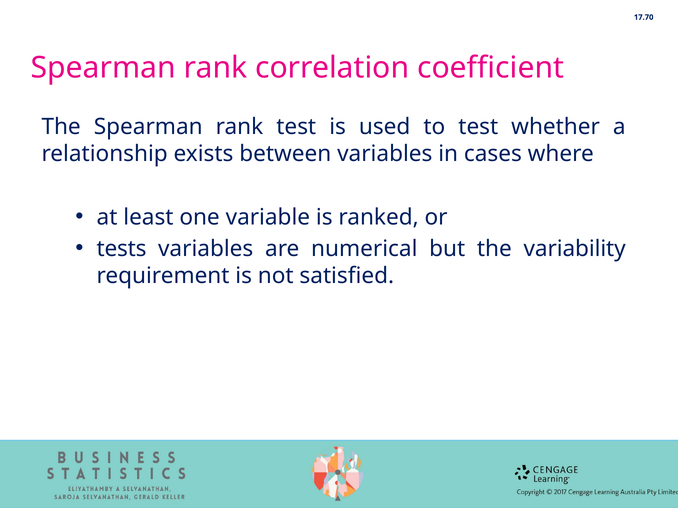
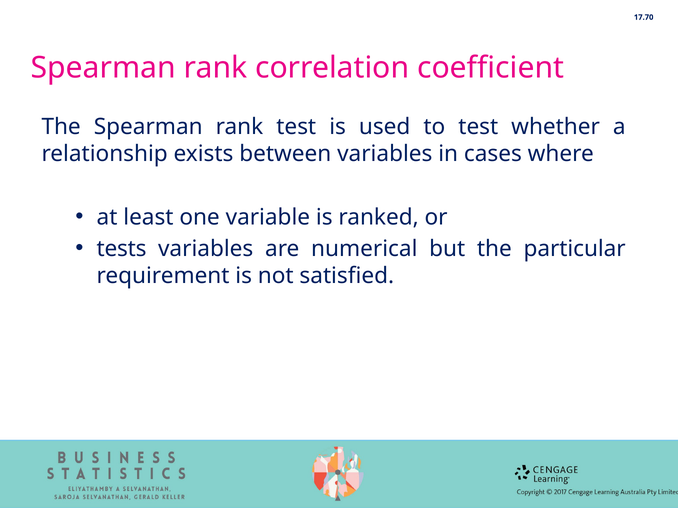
variability: variability -> particular
